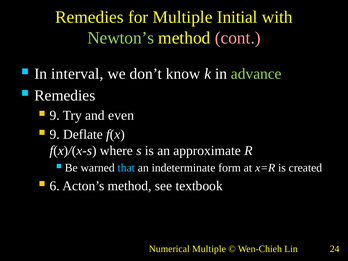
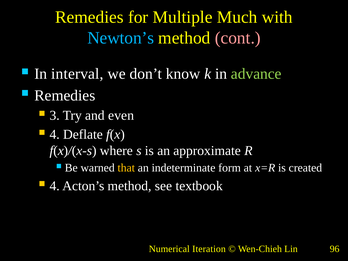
Initial: Initial -> Much
Newton’s colour: light green -> light blue
9 at (55, 115): 9 -> 3
9 at (55, 134): 9 -> 4
that colour: light blue -> yellow
6 at (55, 186): 6 -> 4
Numerical Multiple: Multiple -> Iteration
24: 24 -> 96
